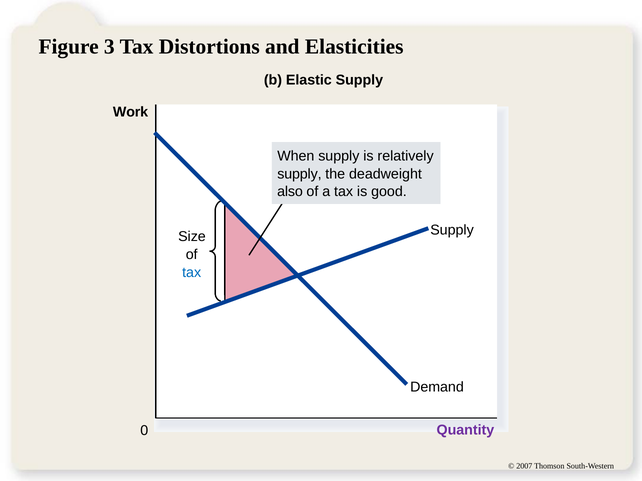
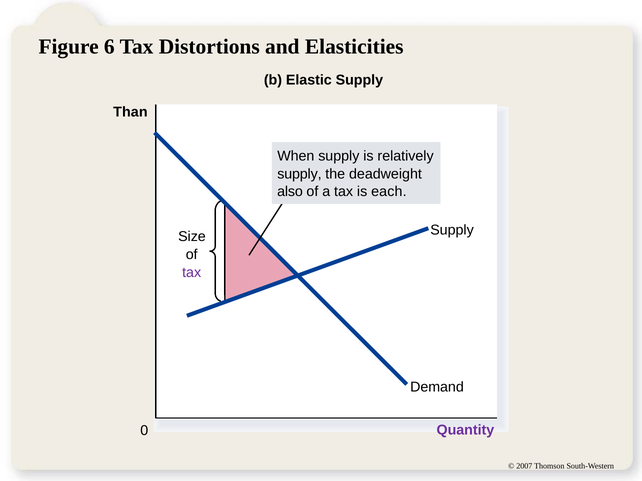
3: 3 -> 6
Work: Work -> Than
good: good -> each
tax at (192, 273) colour: blue -> purple
